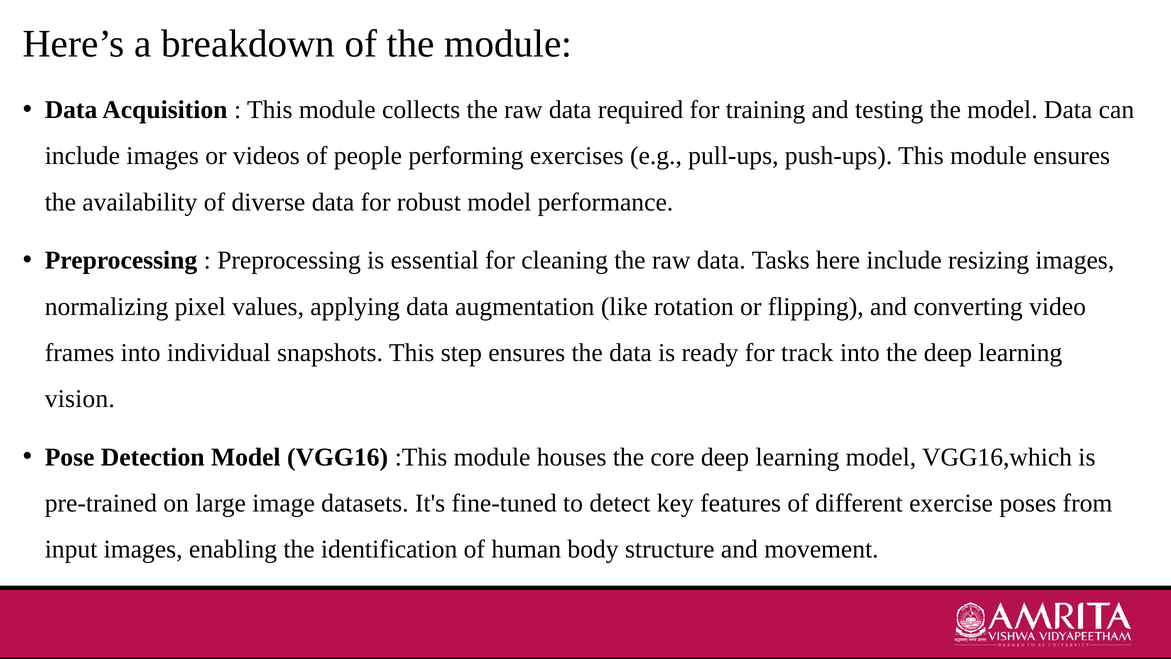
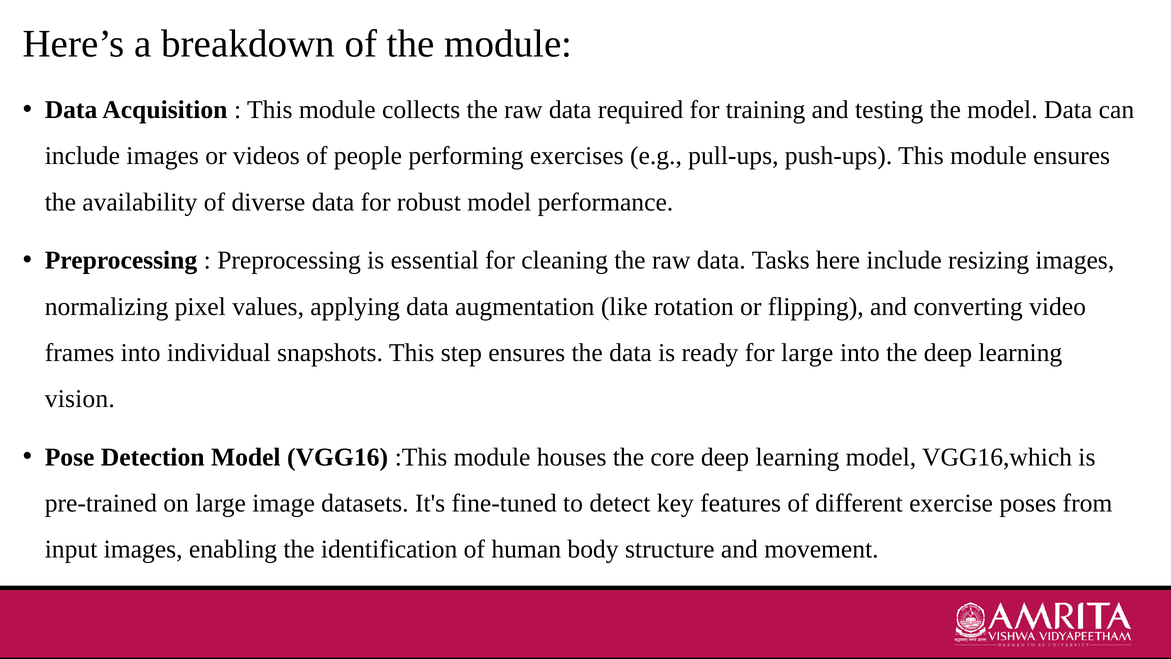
for track: track -> large
